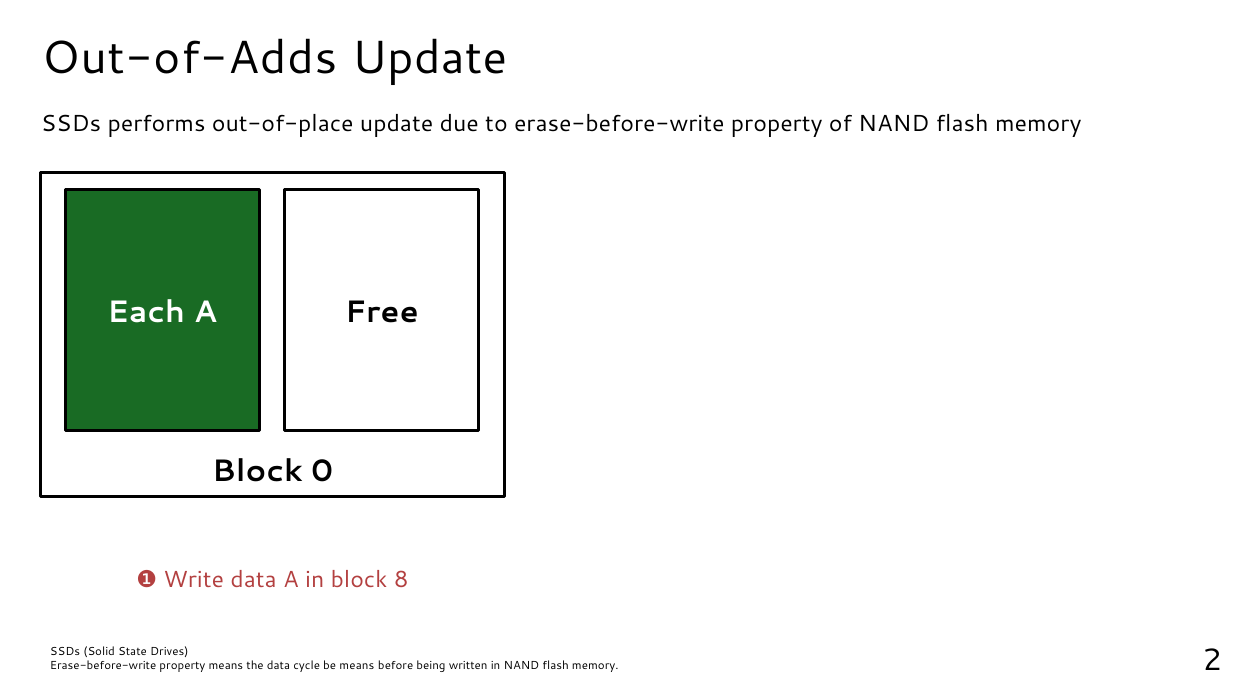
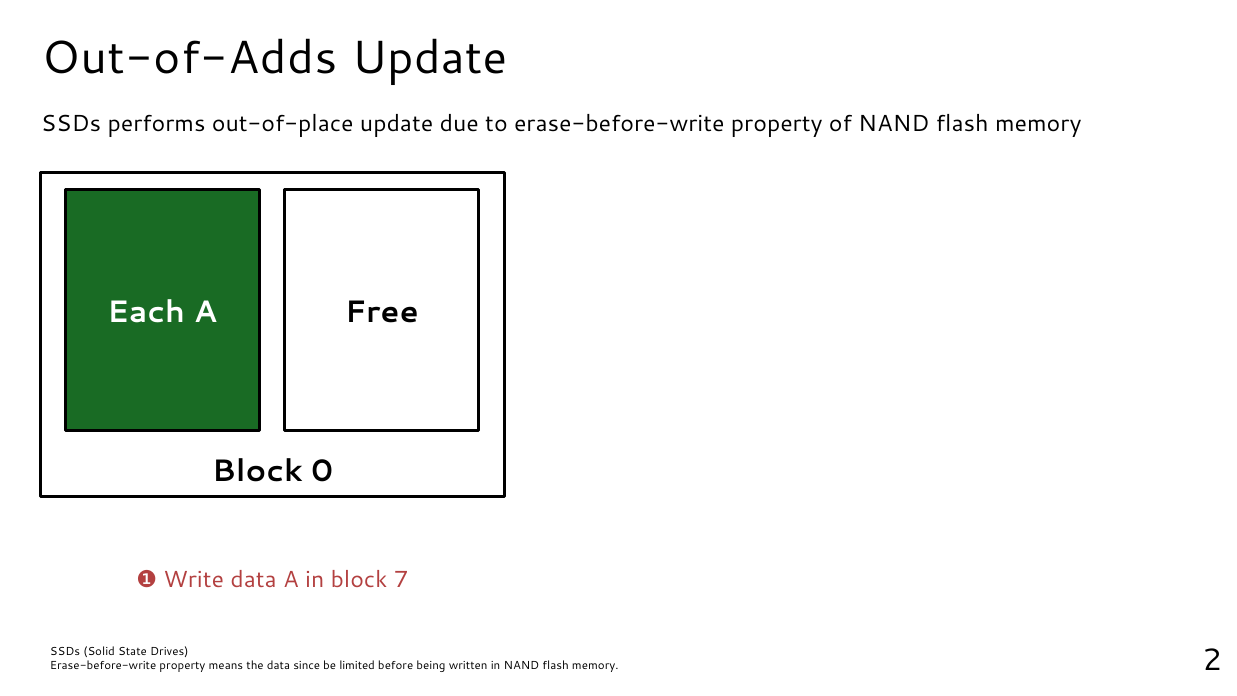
8: 8 -> 7
cycle: cycle -> since
be means: means -> limited
